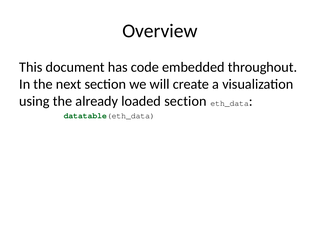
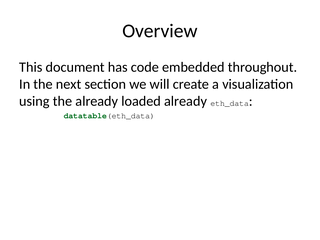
loaded section: section -> already
